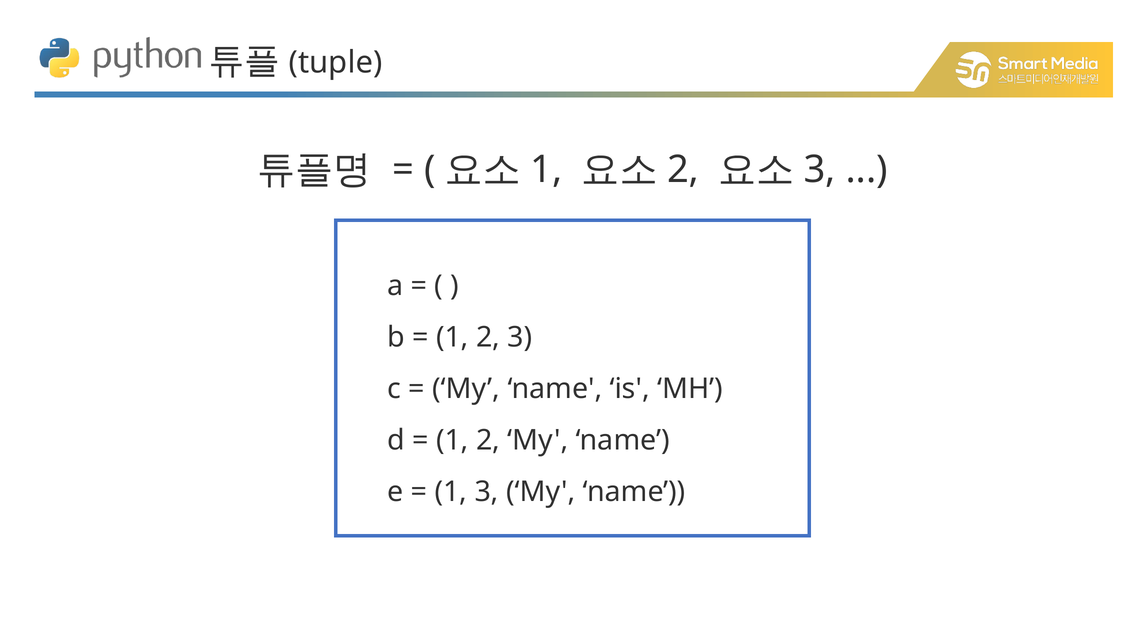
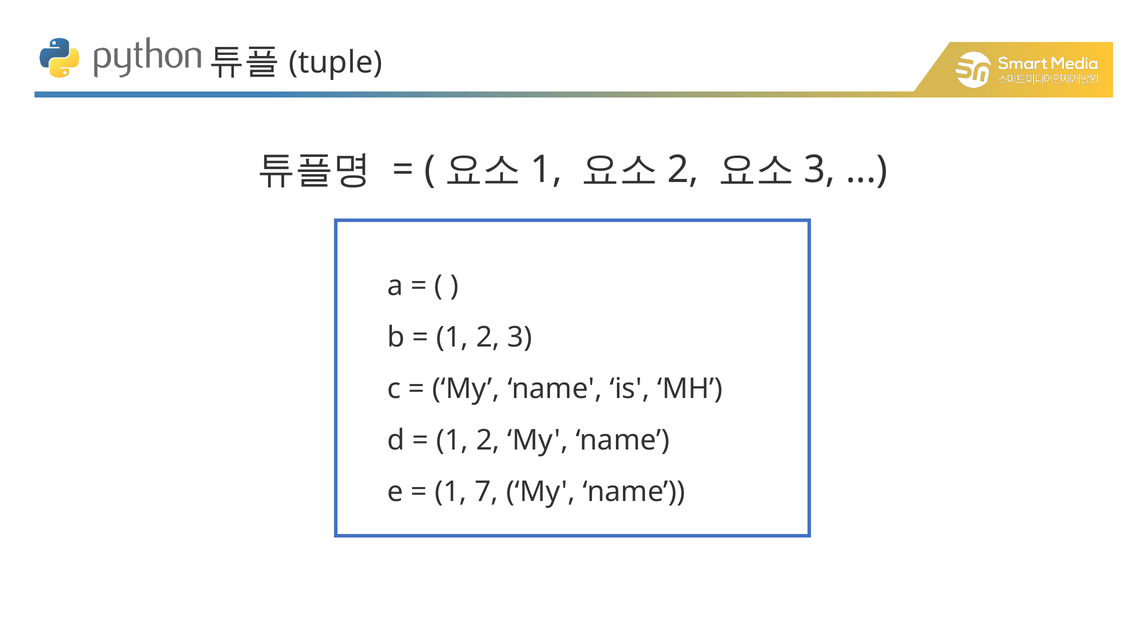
1 3: 3 -> 7
